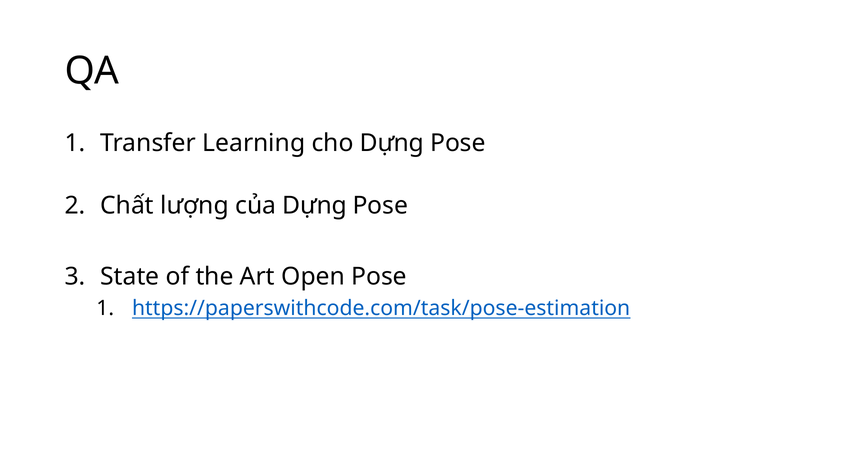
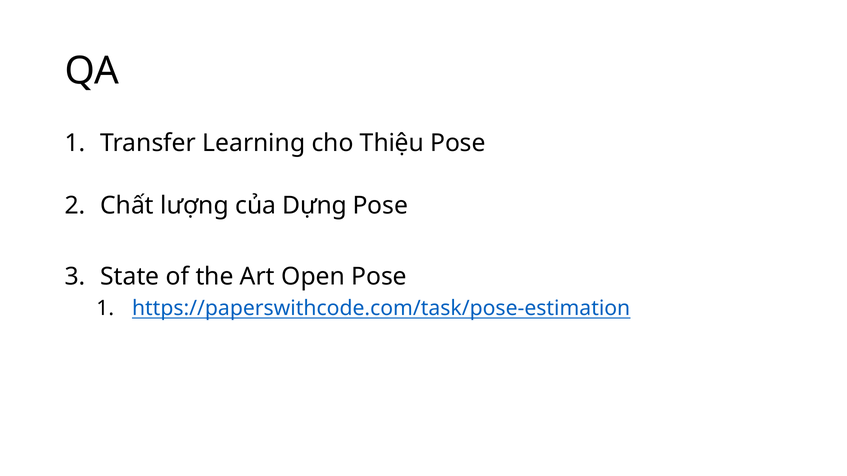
cho Dựng: Dựng -> Thiệu
